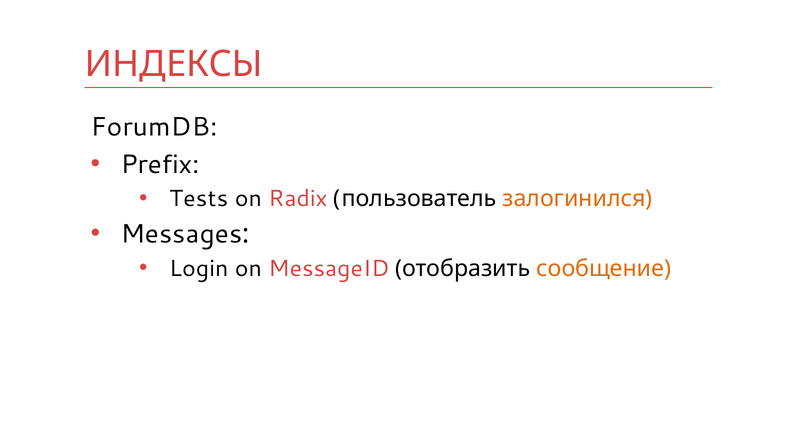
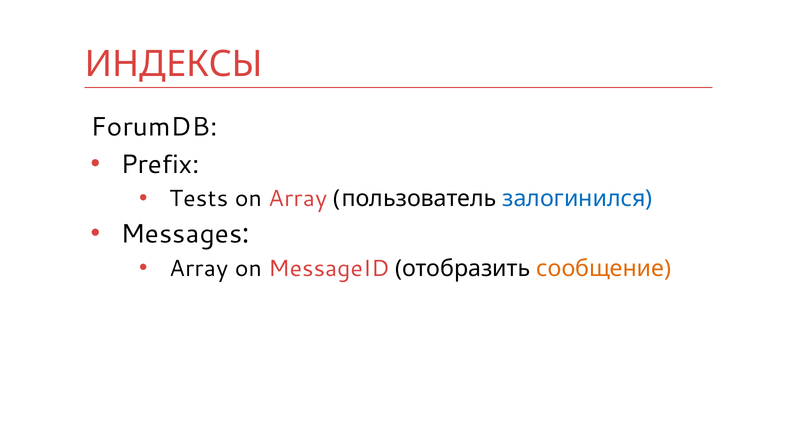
on Radix: Radix -> Array
залогинился colour: orange -> blue
Login at (199, 269): Login -> Array
